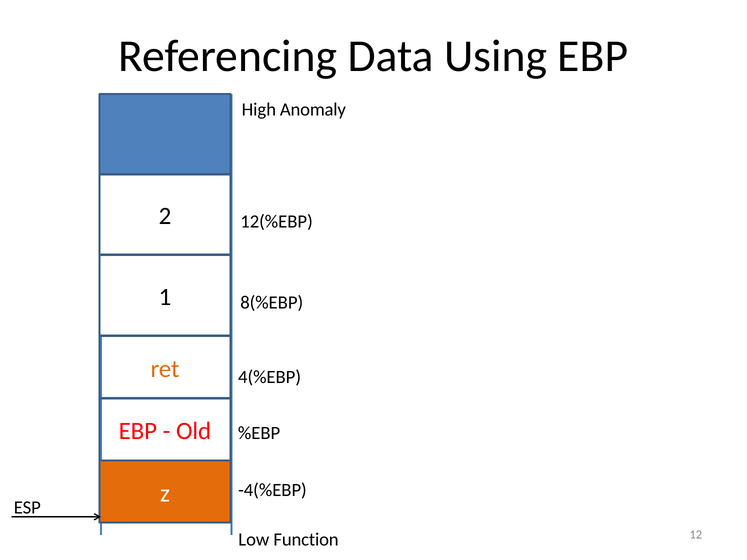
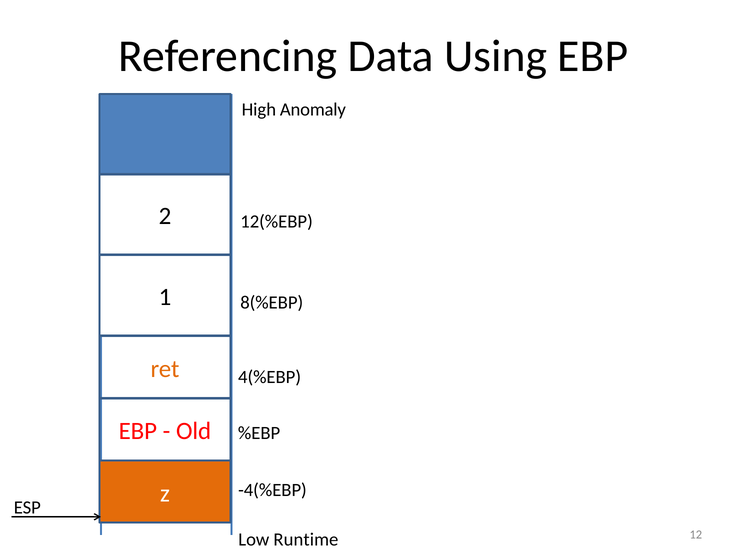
Function: Function -> Runtime
